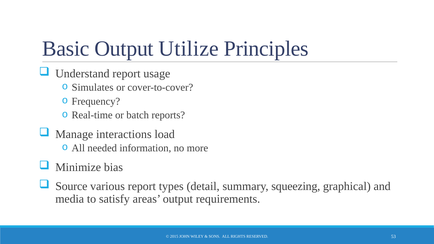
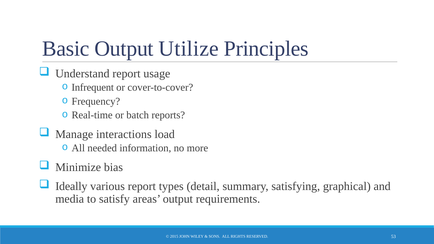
Simulates: Simulates -> Infrequent
Source: Source -> Ideally
squeezing: squeezing -> satisfying
